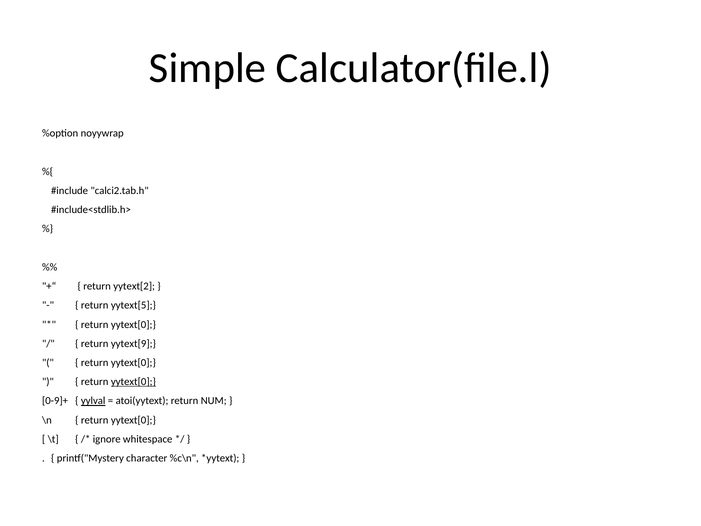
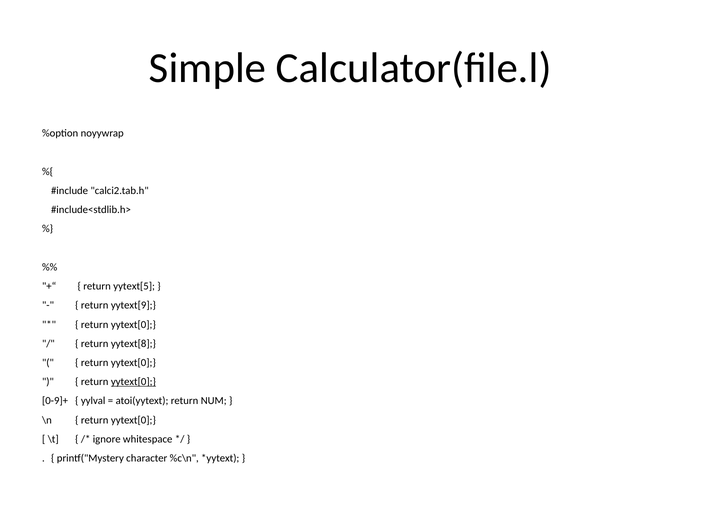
yytext[2: yytext[2 -> yytext[5
yytext[5: yytext[5 -> yytext[9
yytext[9: yytext[9 -> yytext[8
yylval underline: present -> none
